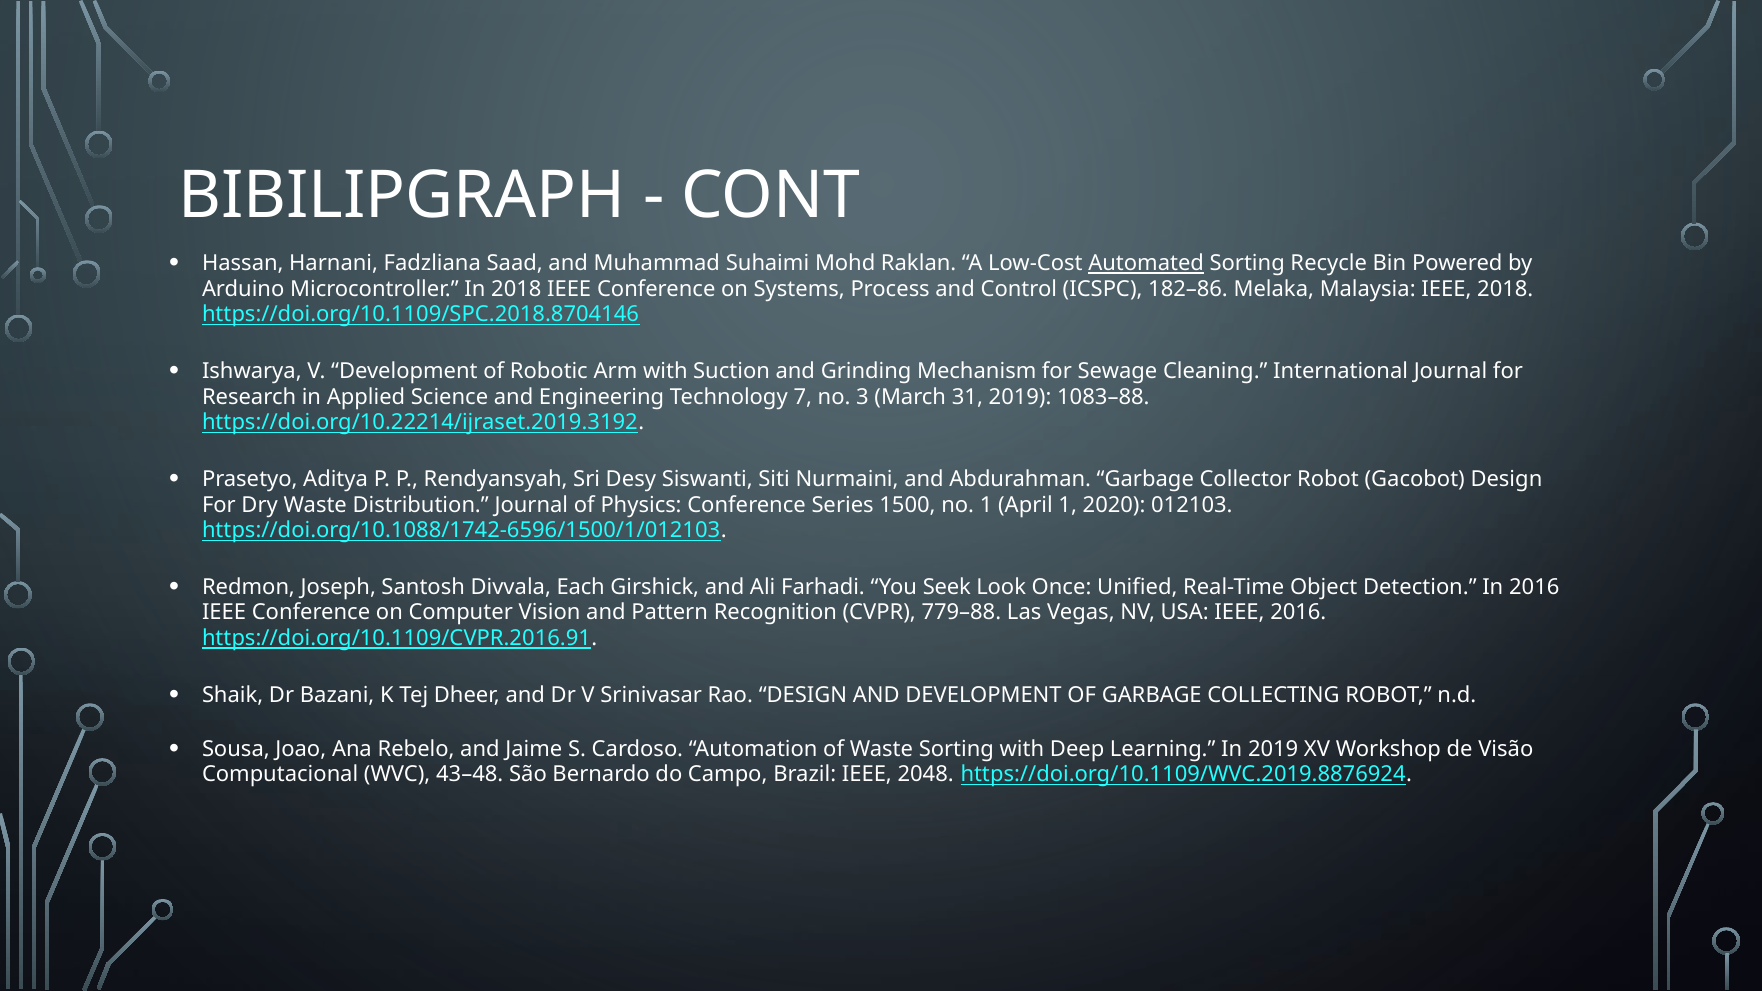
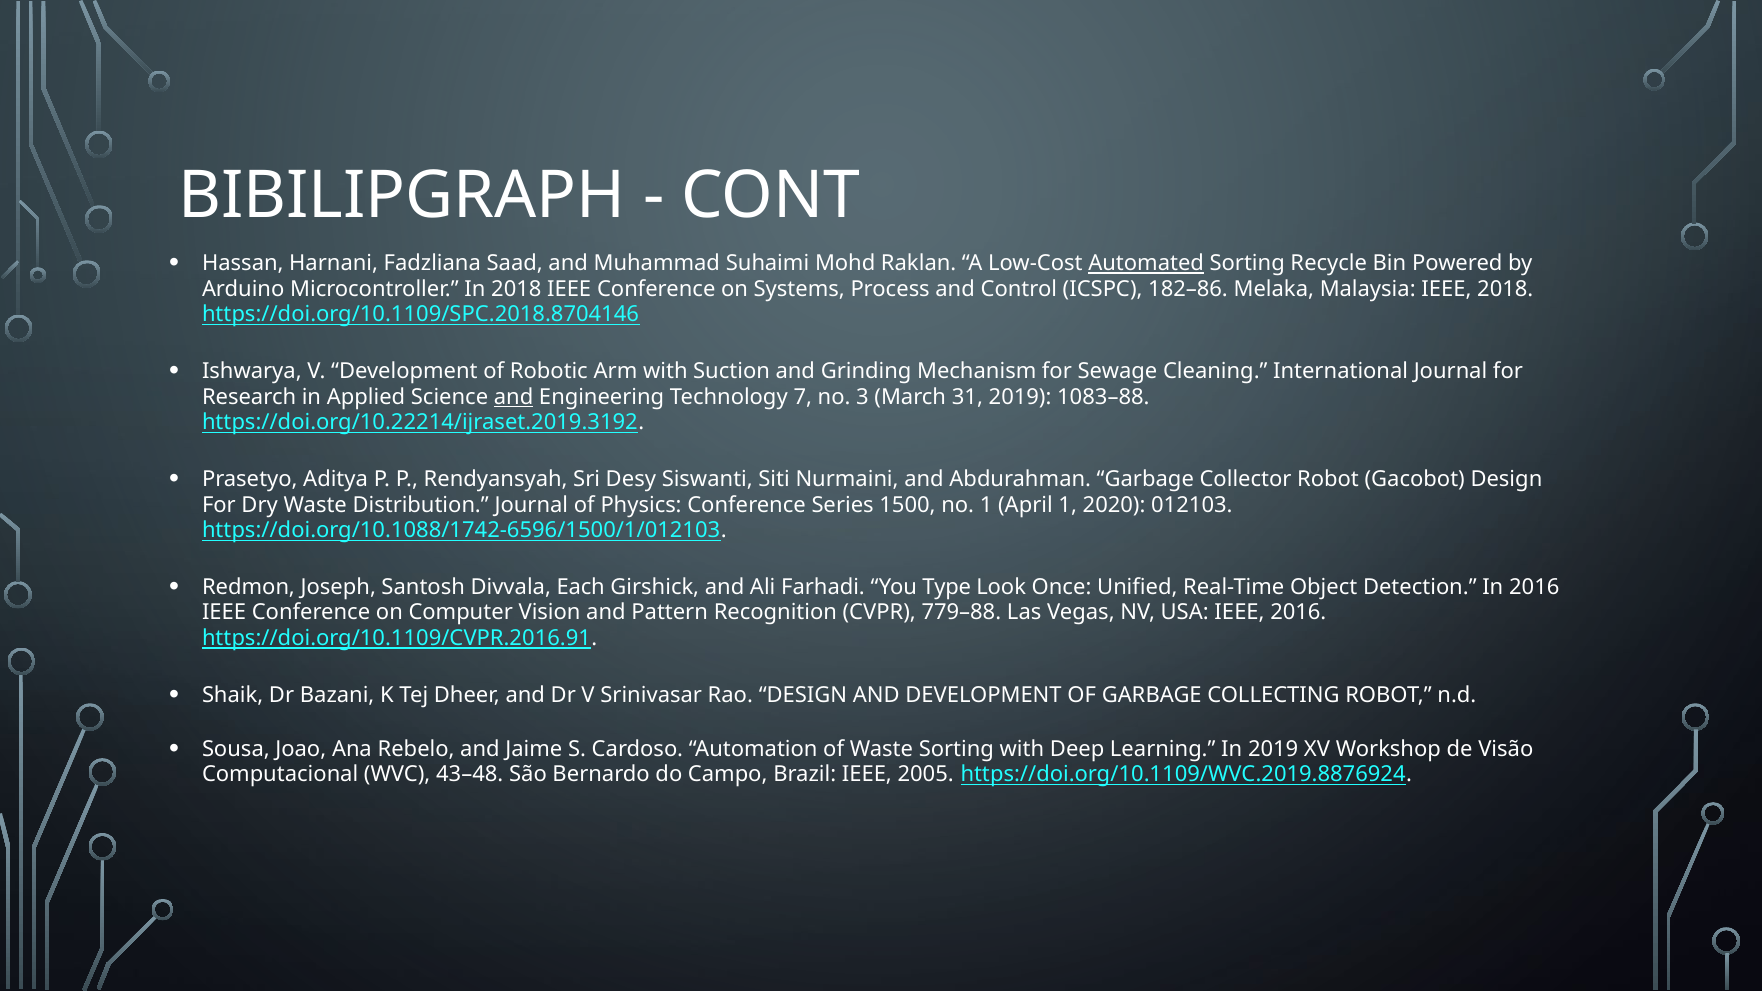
and at (514, 397) underline: none -> present
Seek: Seek -> Type
2048: 2048 -> 2005
